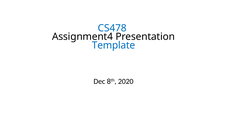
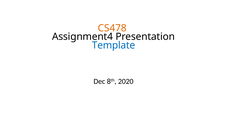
CS478 colour: blue -> orange
